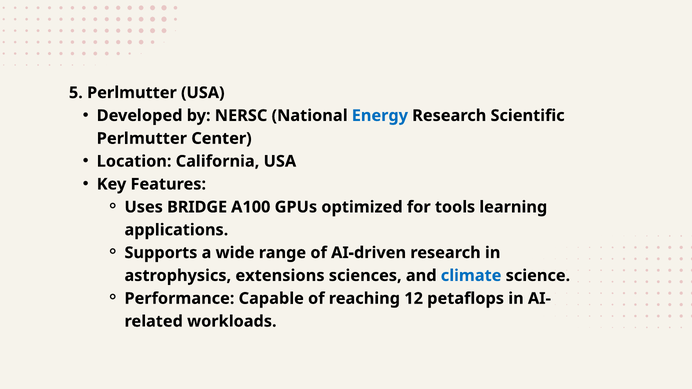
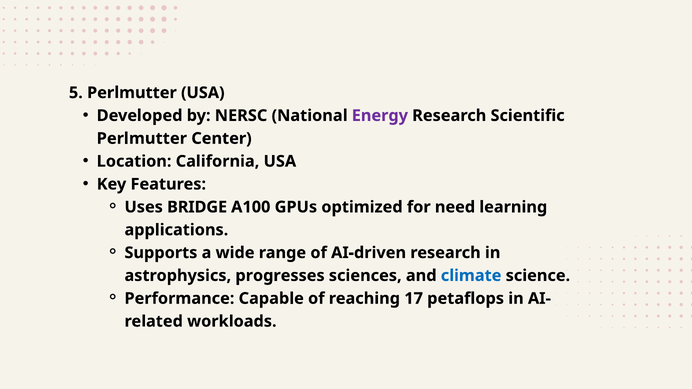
Energy colour: blue -> purple
tools: tools -> need
extensions: extensions -> progresses
12: 12 -> 17
